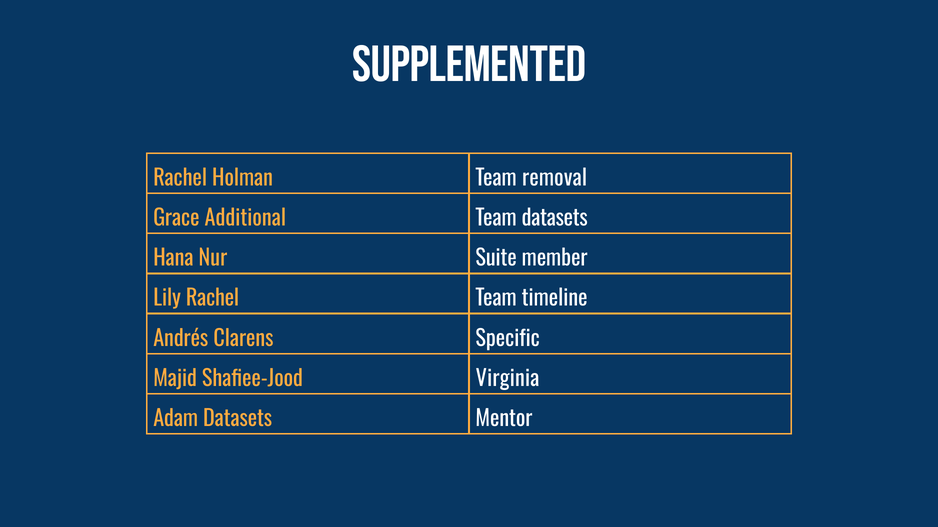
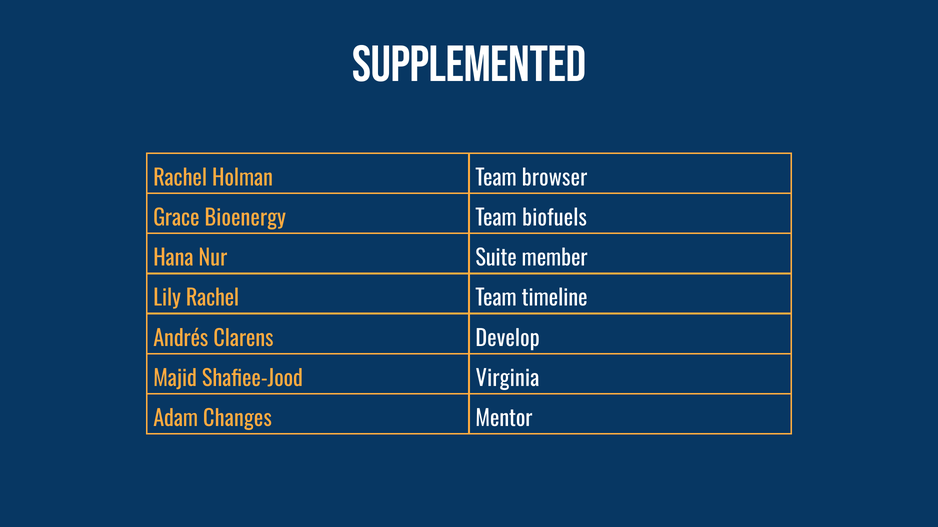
removal: removal -> browser
Additional: Additional -> Bioenergy
Team datasets: datasets -> biofuels
Specific: Specific -> Develop
Adam Datasets: Datasets -> Changes
